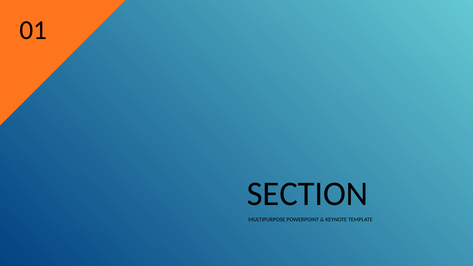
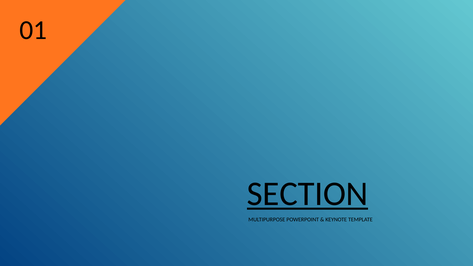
SECTION underline: none -> present
